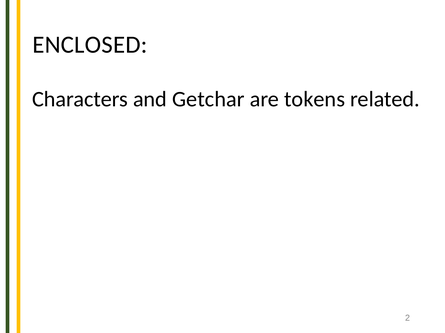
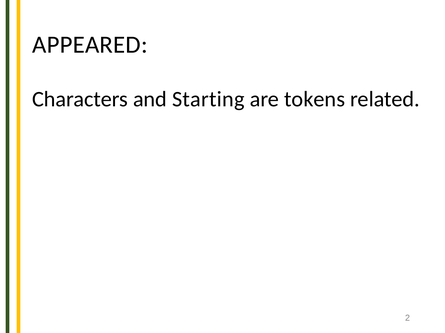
ENCLOSED: ENCLOSED -> APPEARED
Getchar: Getchar -> Starting
